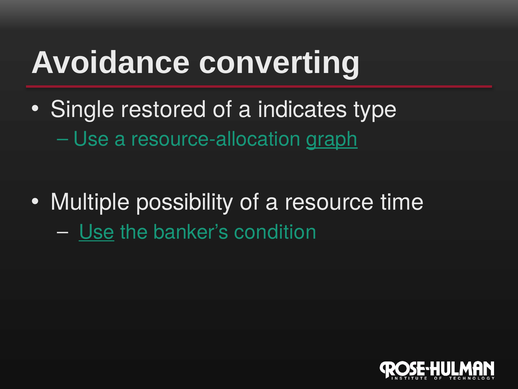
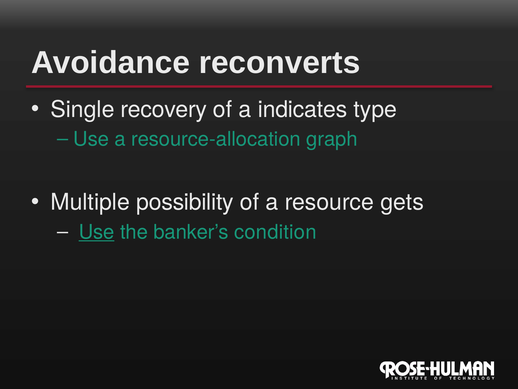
converting: converting -> reconverts
restored: restored -> recovery
graph underline: present -> none
time: time -> gets
